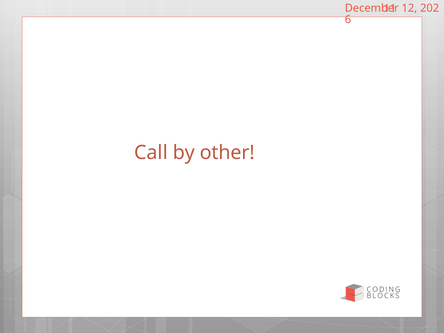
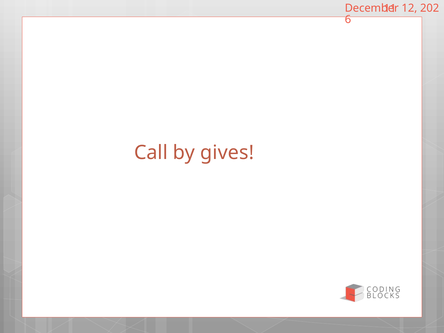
other: other -> gives
